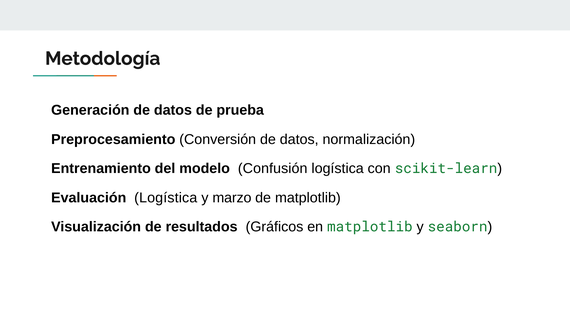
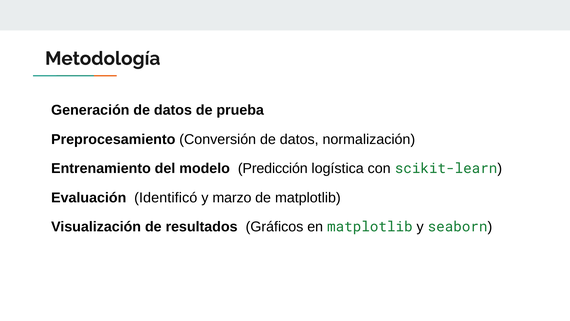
Confusión: Confusión -> Predicción
Evaluación Logística: Logística -> Identificó
